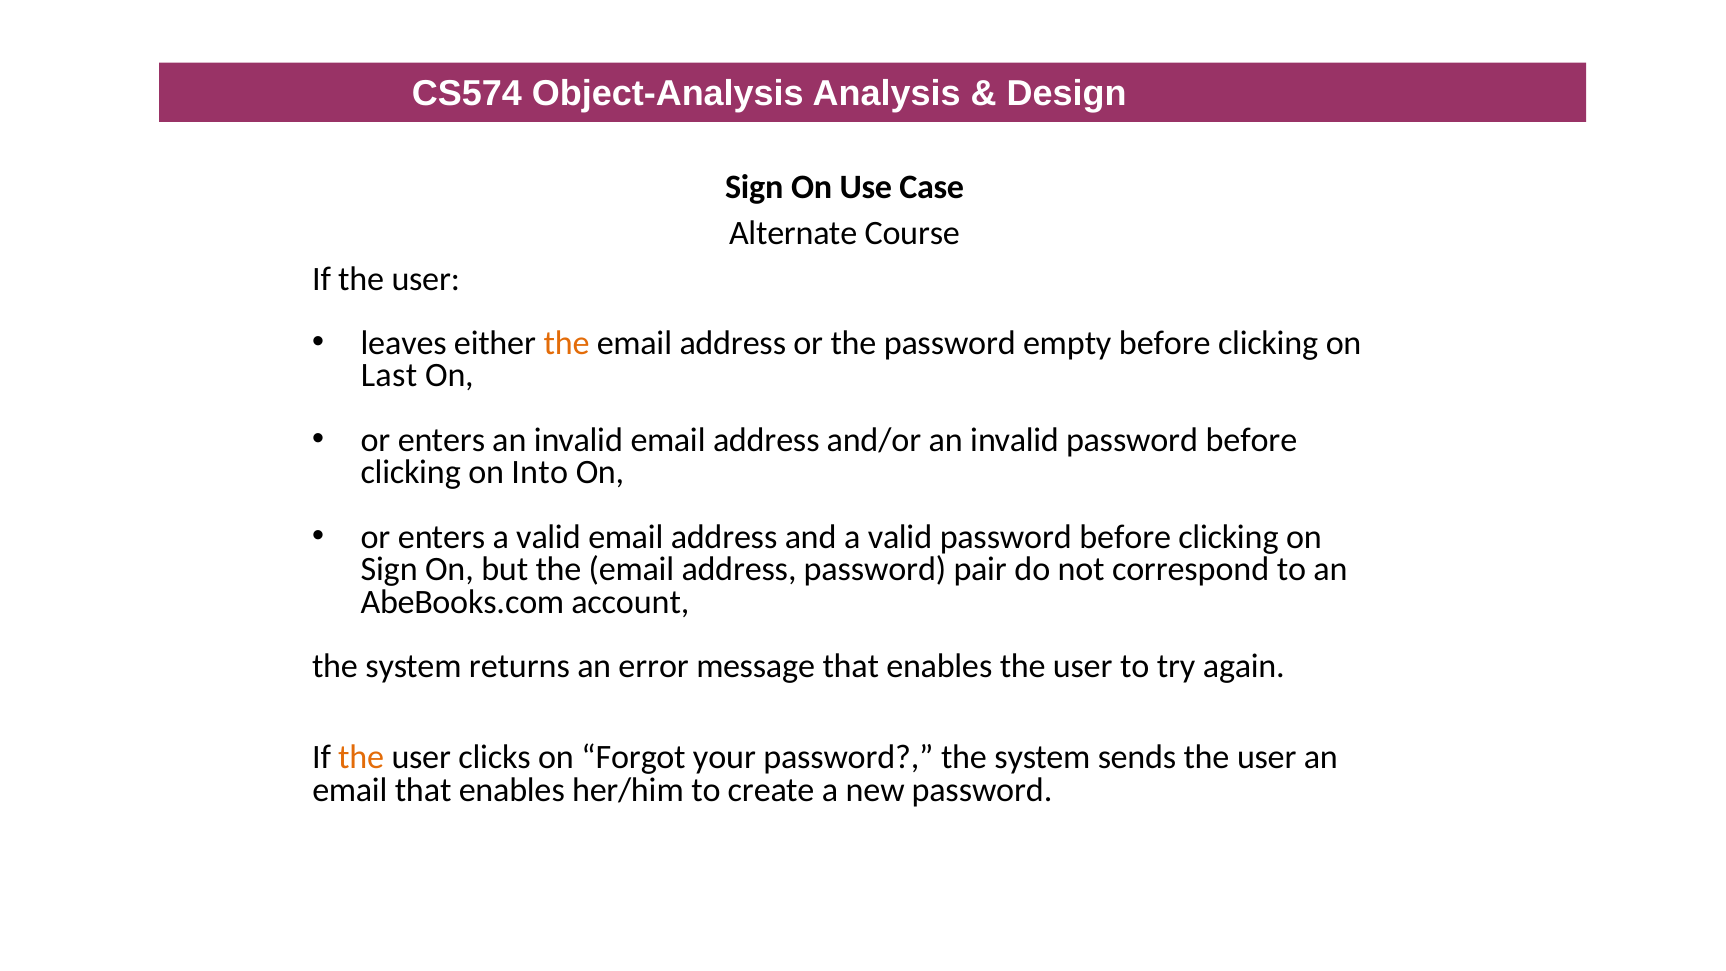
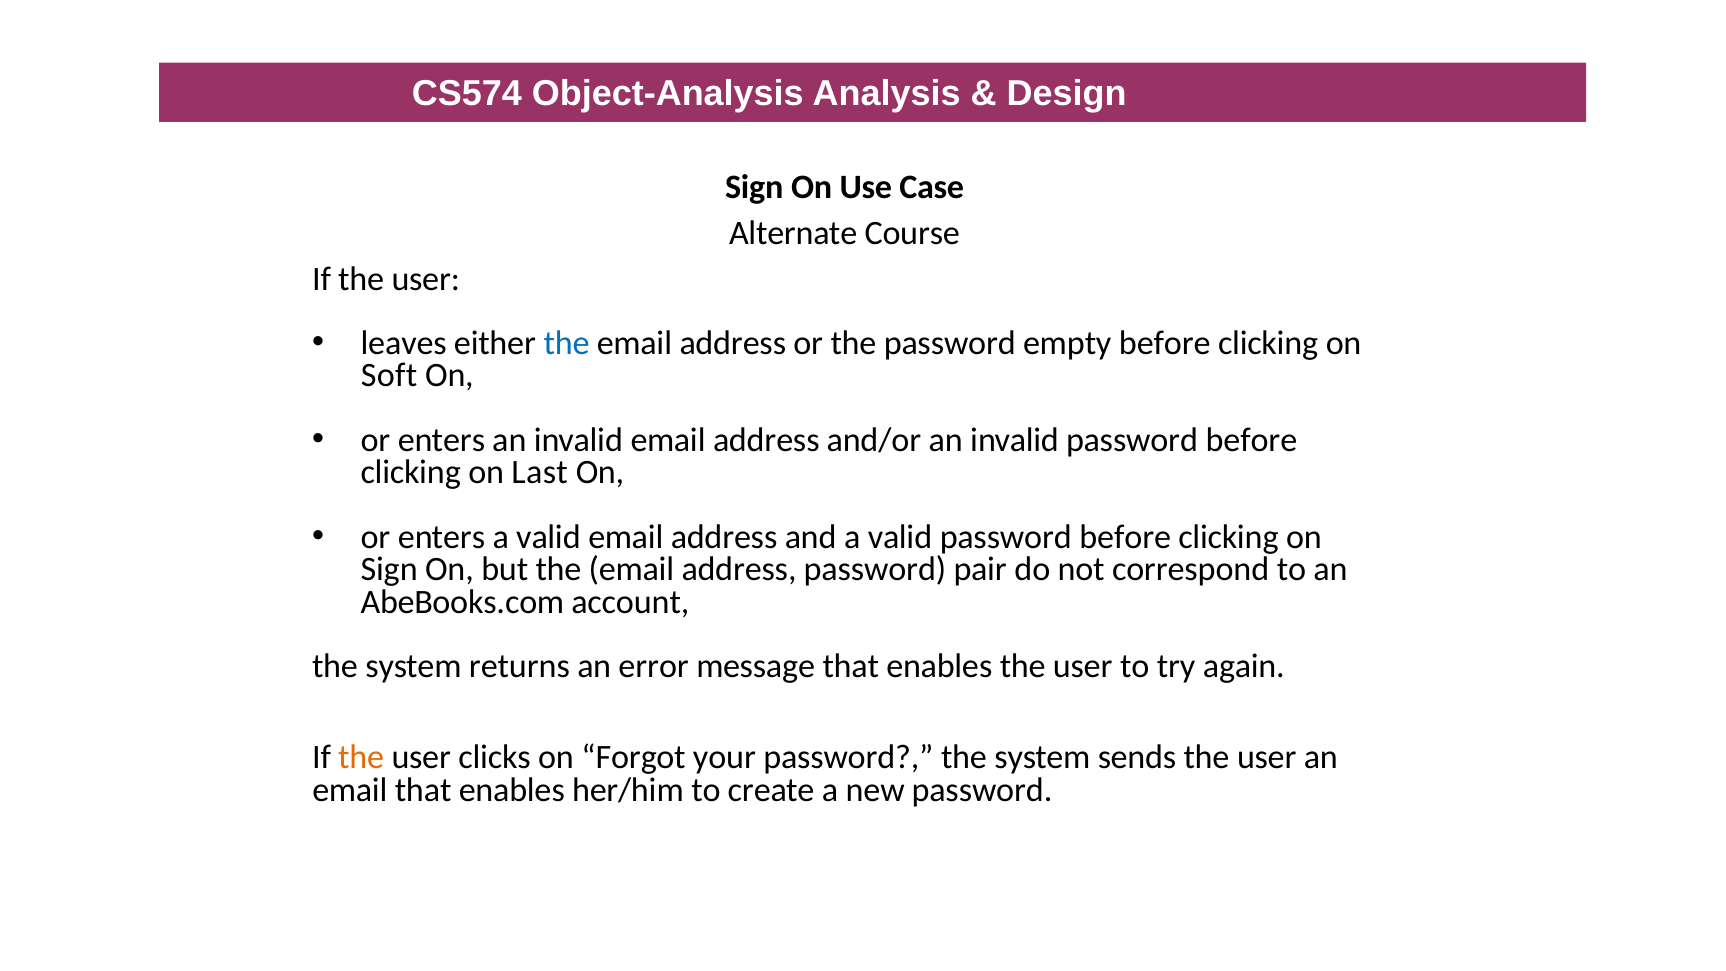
the at (567, 343) colour: orange -> blue
Last: Last -> Soft
Into: Into -> Last
